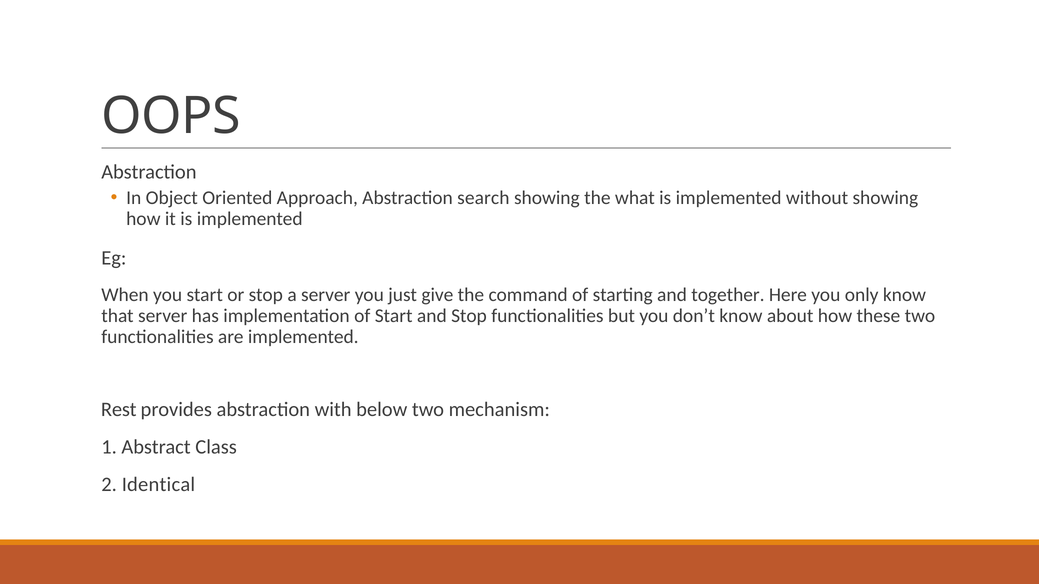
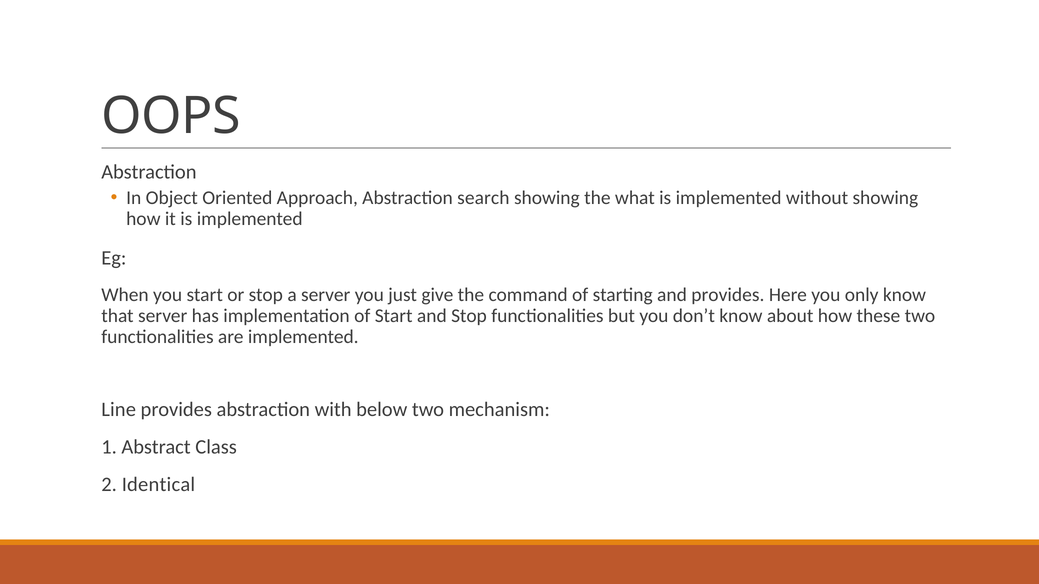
and together: together -> provides
Rest: Rest -> Line
